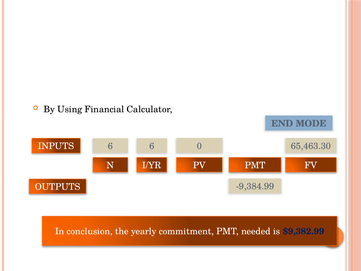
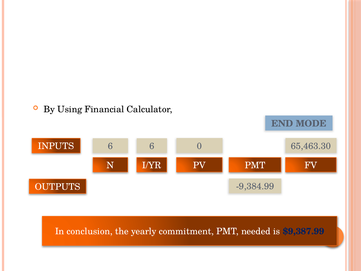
$9,382.99: $9,382.99 -> $9,387.99
